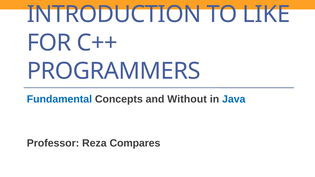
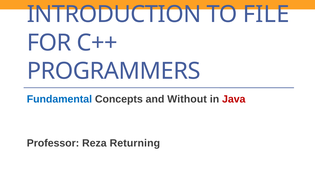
LIKE: LIKE -> FILE
Java colour: blue -> red
Compares: Compares -> Returning
